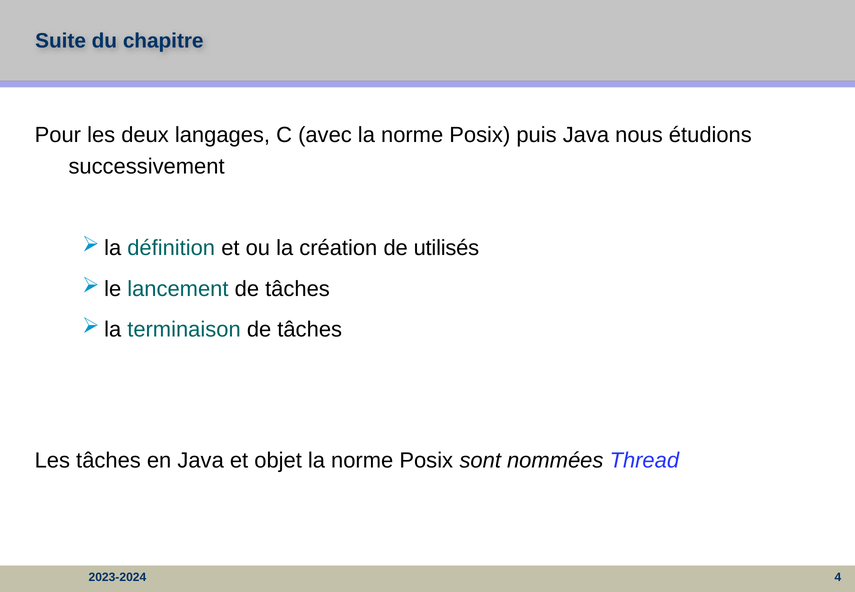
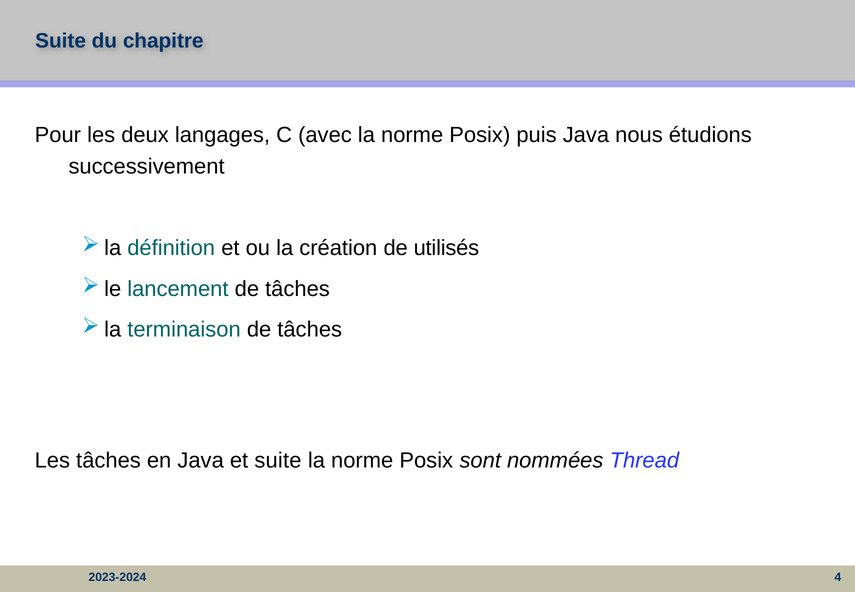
et objet: objet -> suite
